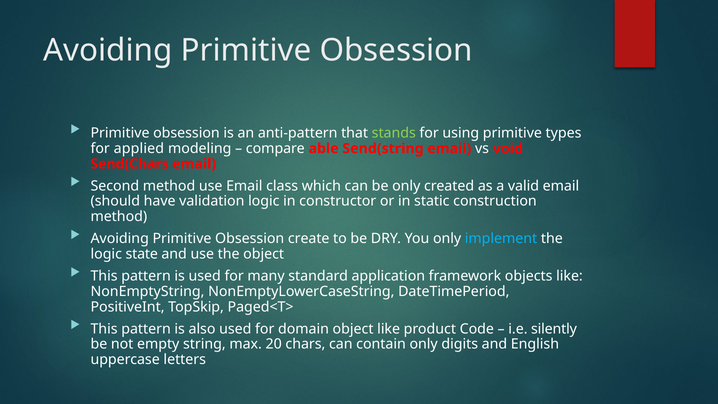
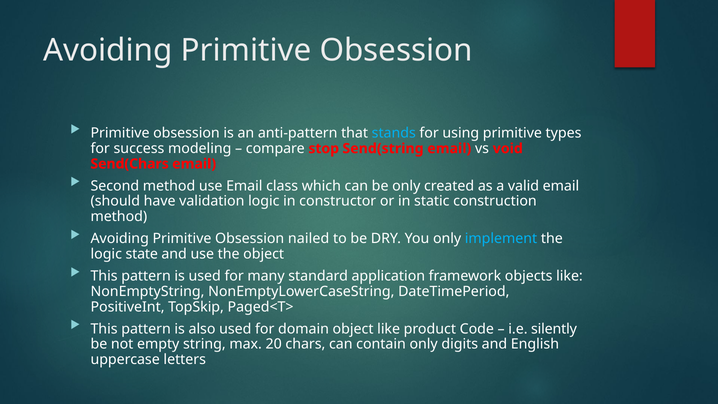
stands colour: light green -> light blue
applied: applied -> success
able: able -> stop
create: create -> nailed
